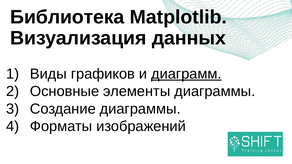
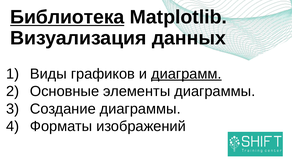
Библиотека underline: none -> present
